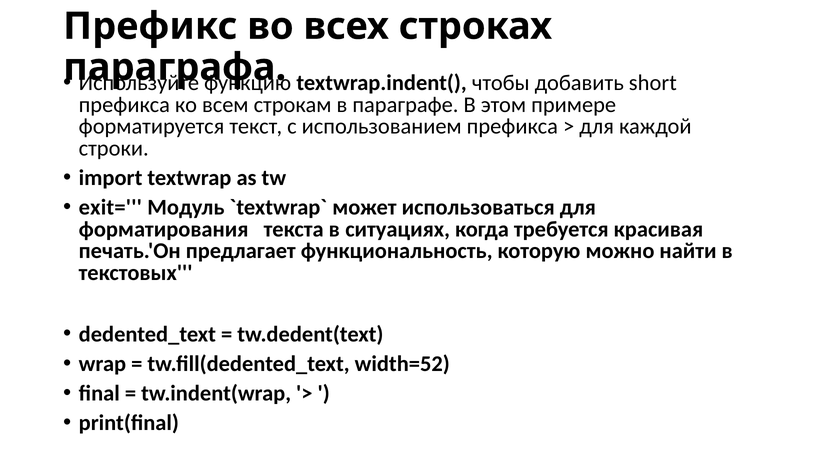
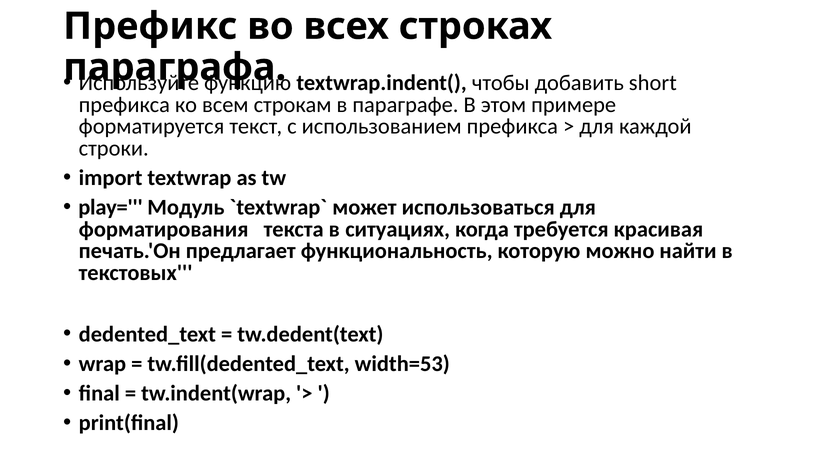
exit=: exit= -> play=
width=52: width=52 -> width=53
